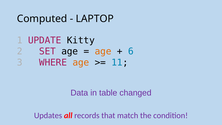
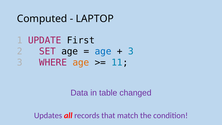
Kitty: Kitty -> First
age at (103, 51) colour: orange -> blue
6 at (131, 51): 6 -> 3
